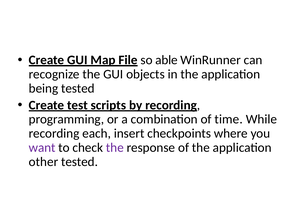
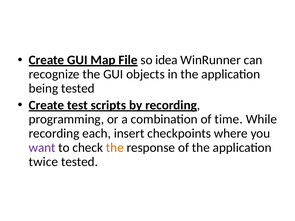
able: able -> idea
the at (115, 148) colour: purple -> orange
other: other -> twice
